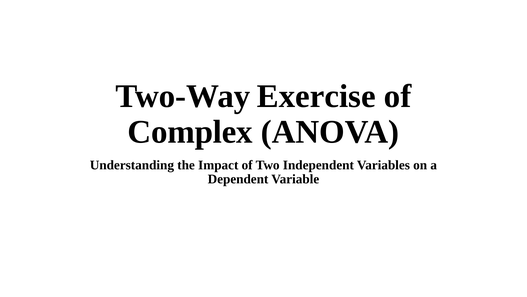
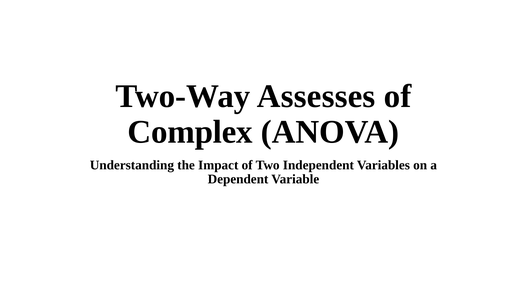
Exercise: Exercise -> Assesses
